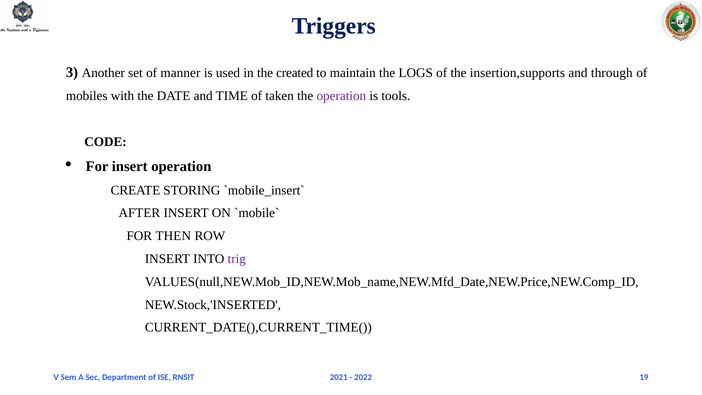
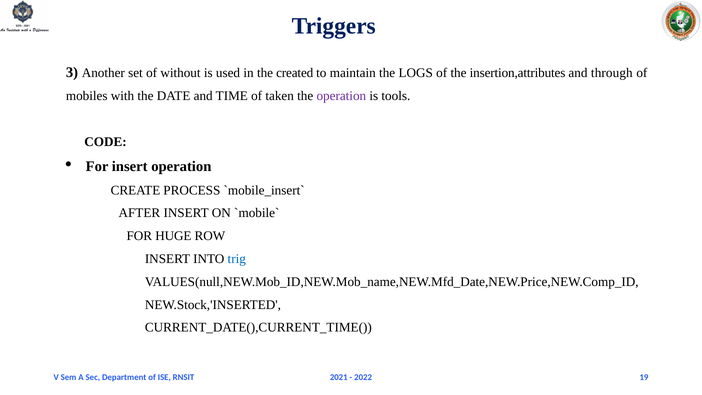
manner: manner -> without
insertion,supports: insertion,supports -> insertion,attributes
STORING: STORING -> PROCESS
THEN: THEN -> HUGE
trig colour: purple -> blue
